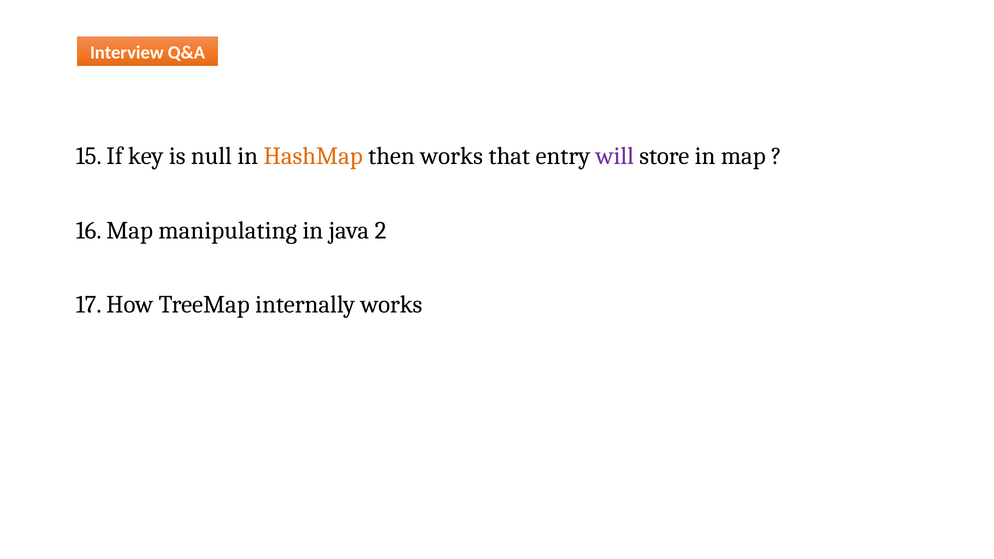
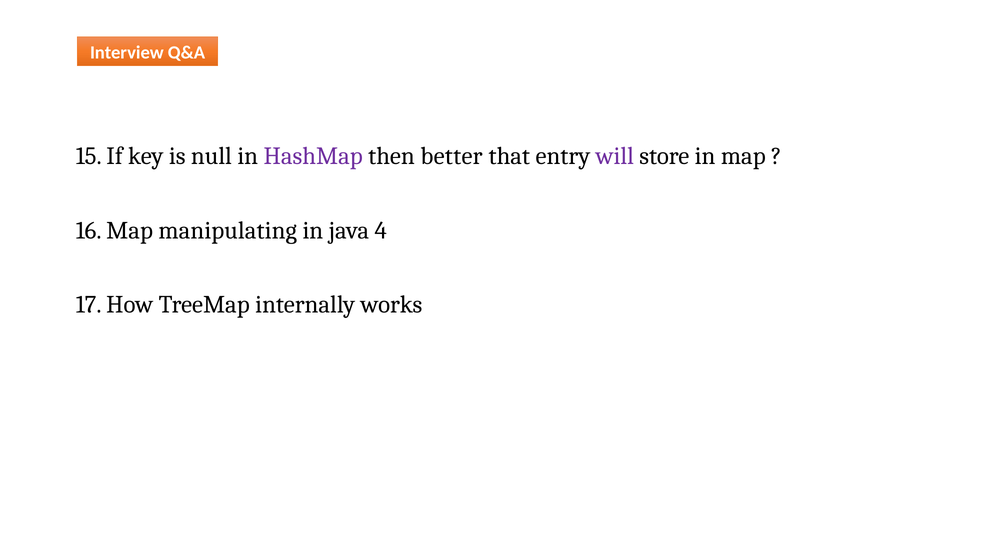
HashMap colour: orange -> purple
then works: works -> better
2: 2 -> 4
